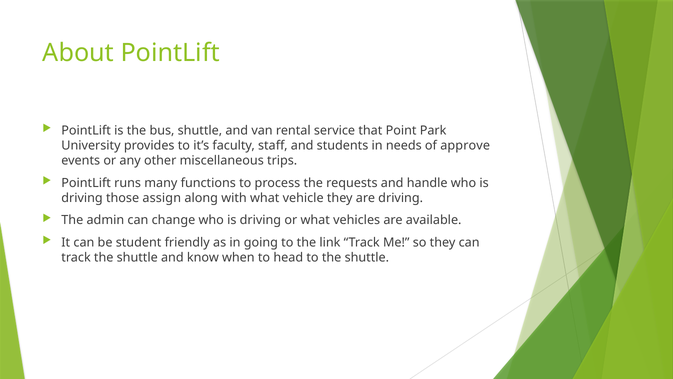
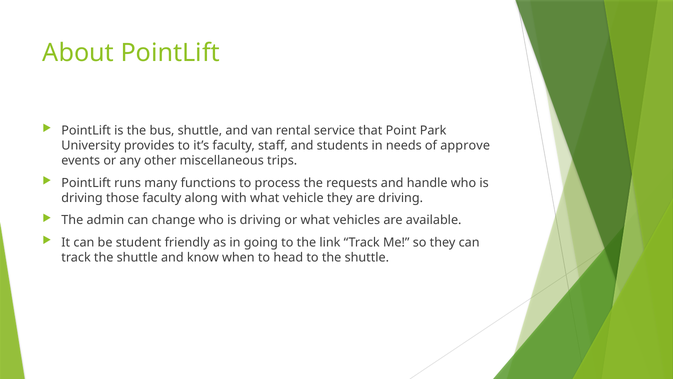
those assign: assign -> faculty
